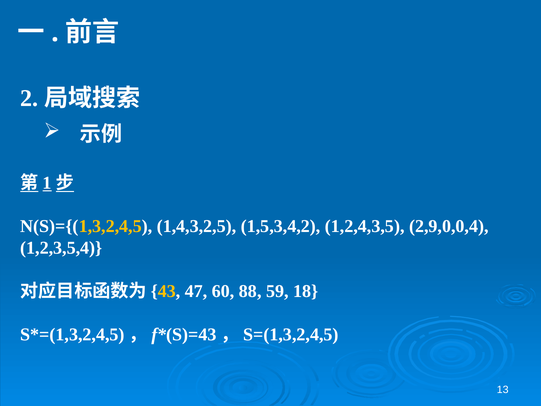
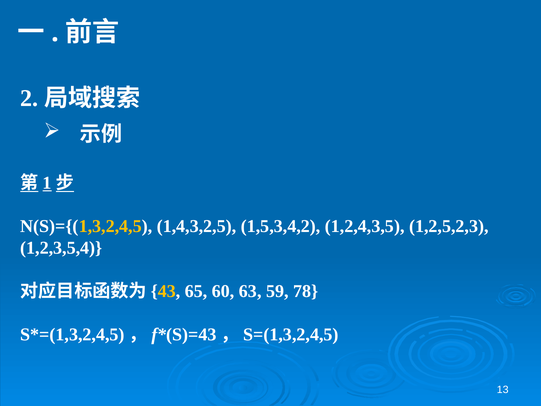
2,9,0,0,4: 2,9,0,0,4 -> 1,2,5,2,3
47: 47 -> 65
88: 88 -> 63
18: 18 -> 78
